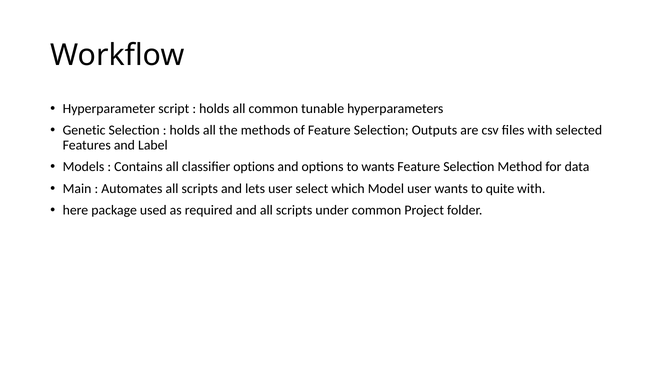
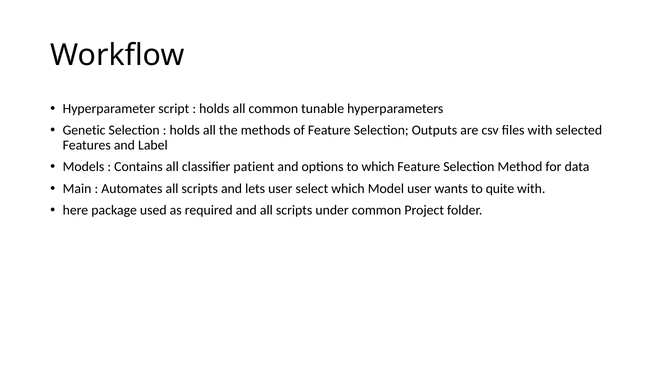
classifier options: options -> patient
to wants: wants -> which
